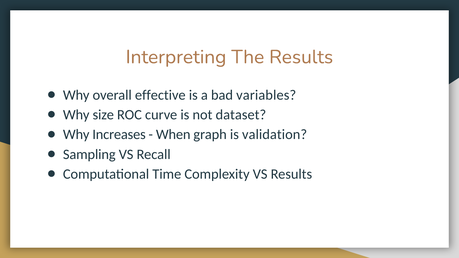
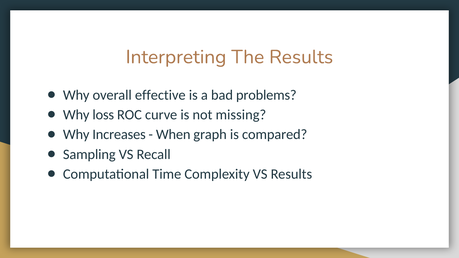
variables: variables -> problems
size: size -> loss
dataset: dataset -> missing
validation: validation -> compared
